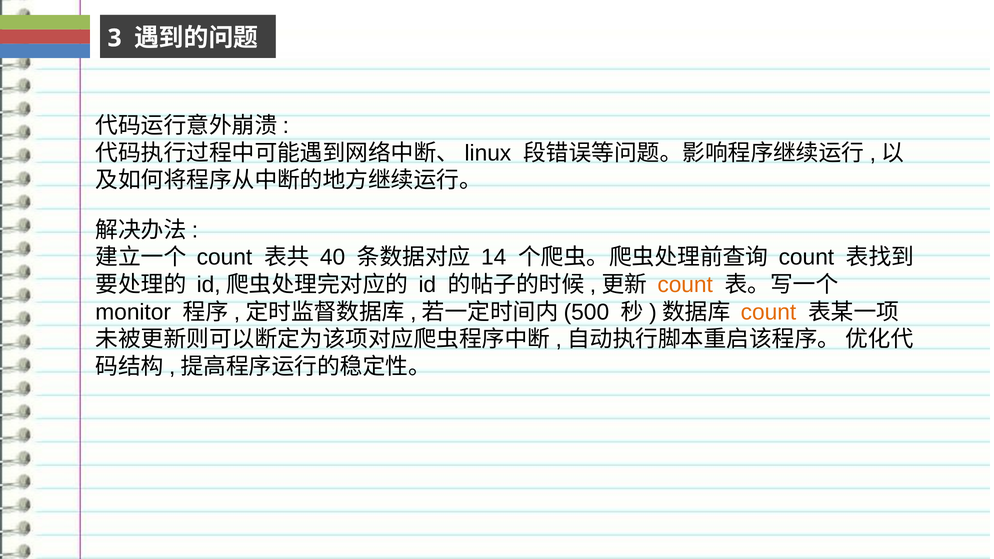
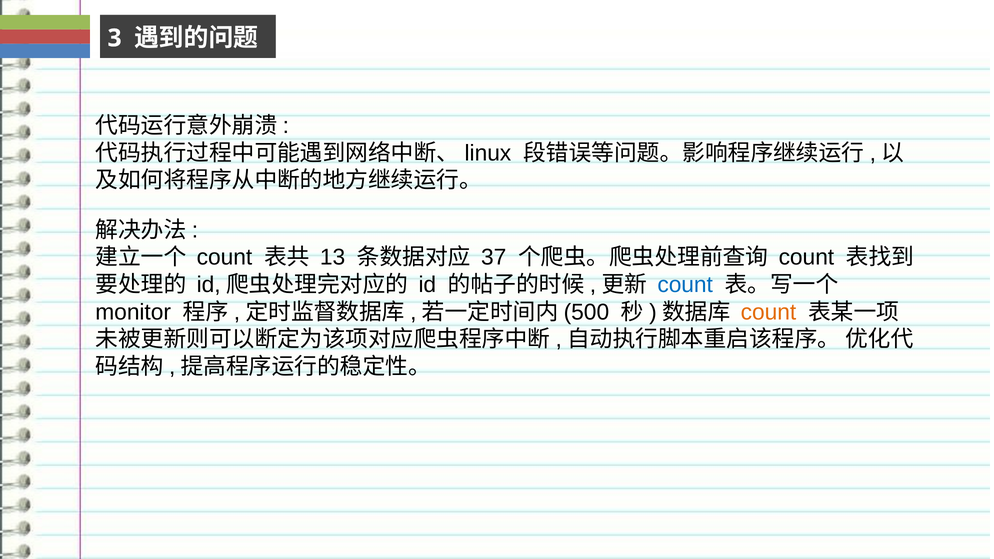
40: 40 -> 13
14: 14 -> 37
count at (685, 285) colour: orange -> blue
